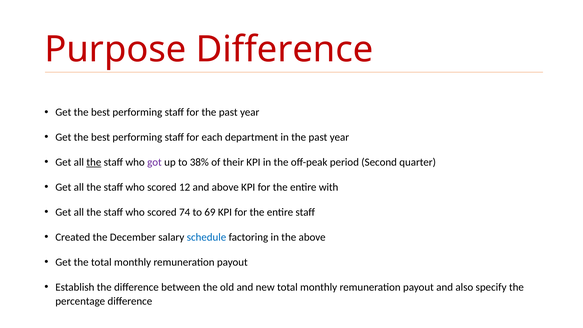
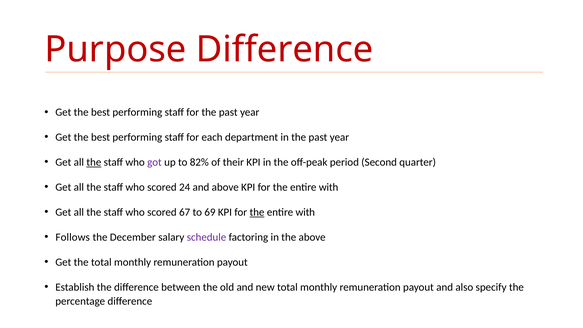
38%: 38% -> 82%
12: 12 -> 24
74: 74 -> 67
the at (257, 212) underline: none -> present
staff at (305, 212): staff -> with
Created: Created -> Follows
schedule colour: blue -> purple
